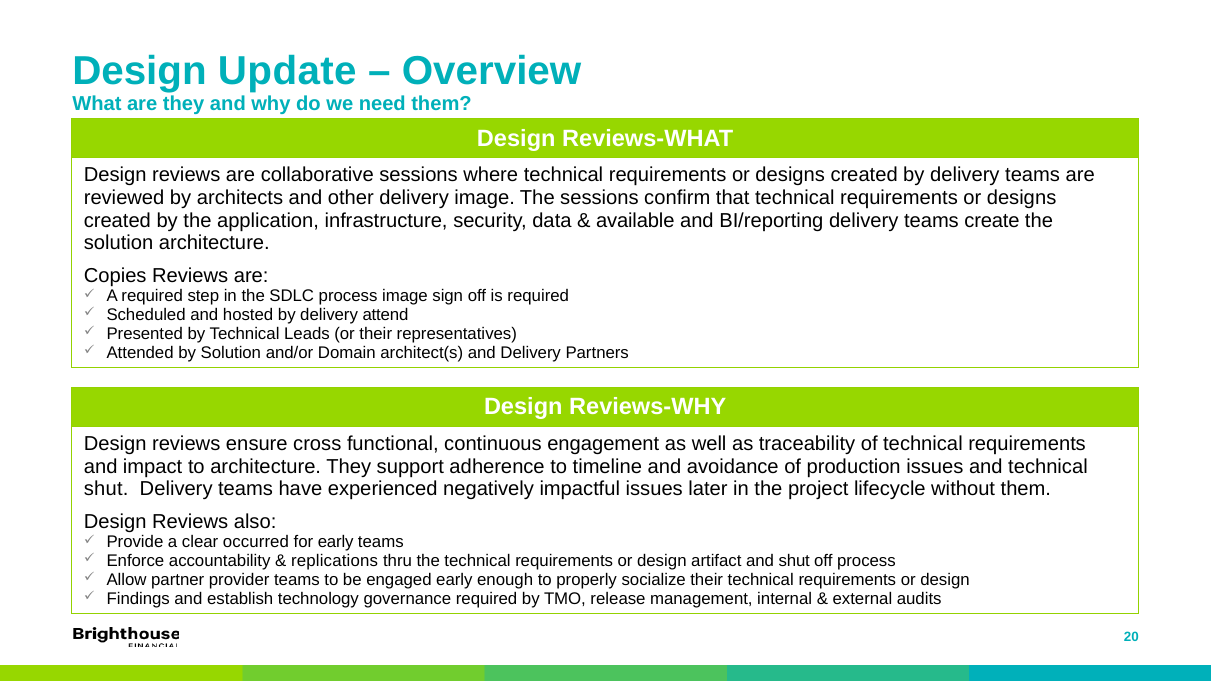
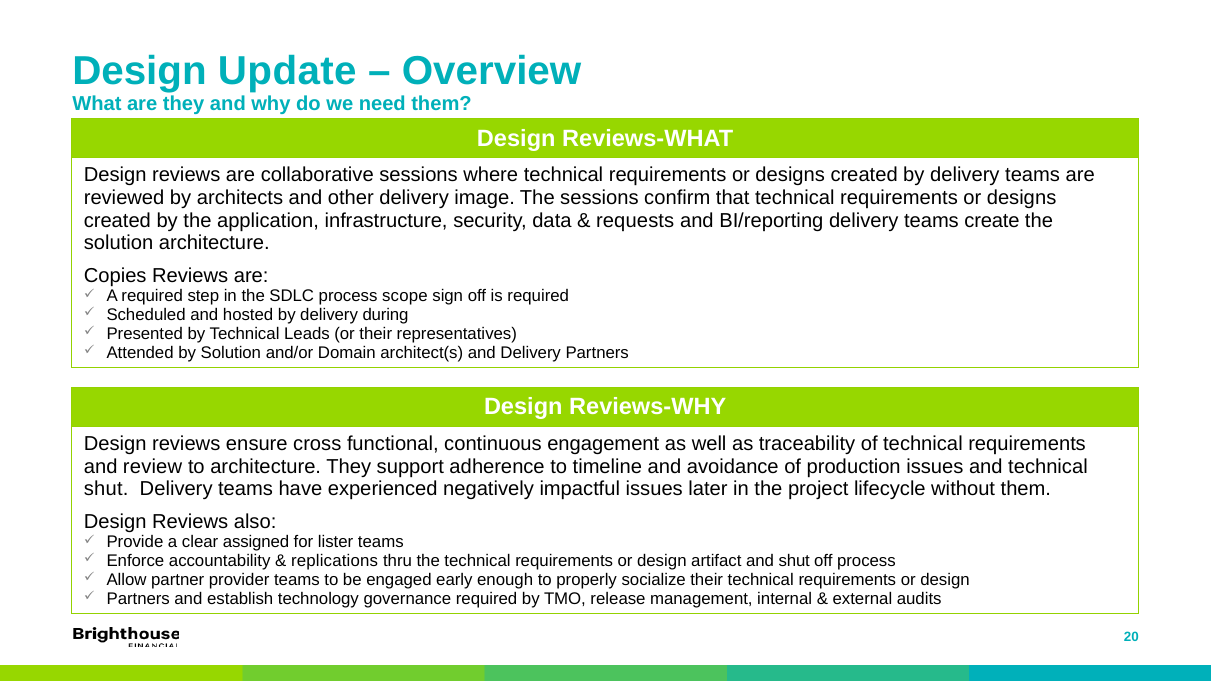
available: available -> requests
process image: image -> scope
attend: attend -> during
impact: impact -> review
occurred: occurred -> assigned
for early: early -> lister
Findings at (138, 599): Findings -> Partners
